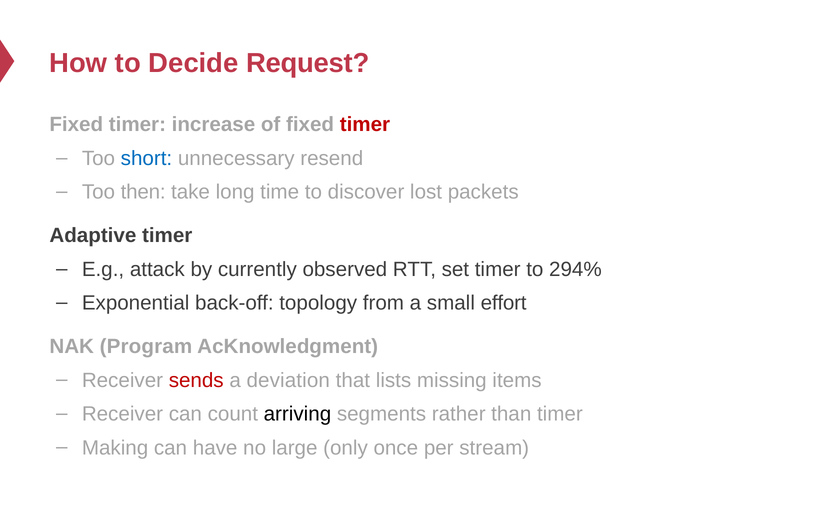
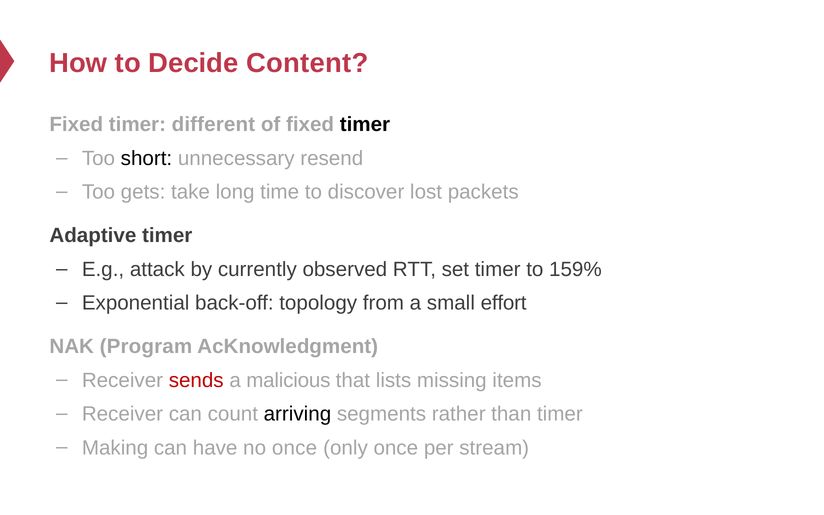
Request: Request -> Content
increase: increase -> different
timer at (365, 125) colour: red -> black
short colour: blue -> black
then: then -> gets
294%: 294% -> 159%
deviation: deviation -> malicious
no large: large -> once
